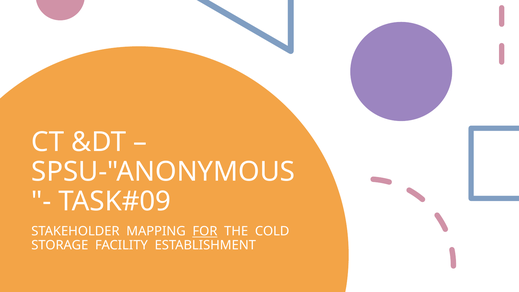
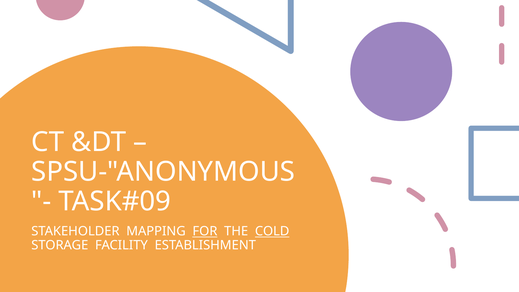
COLD underline: none -> present
